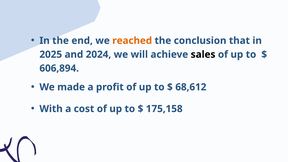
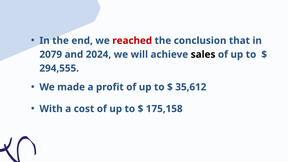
reached colour: orange -> red
2025: 2025 -> 2079
606,894: 606,894 -> 294,555
68,612: 68,612 -> 35,612
